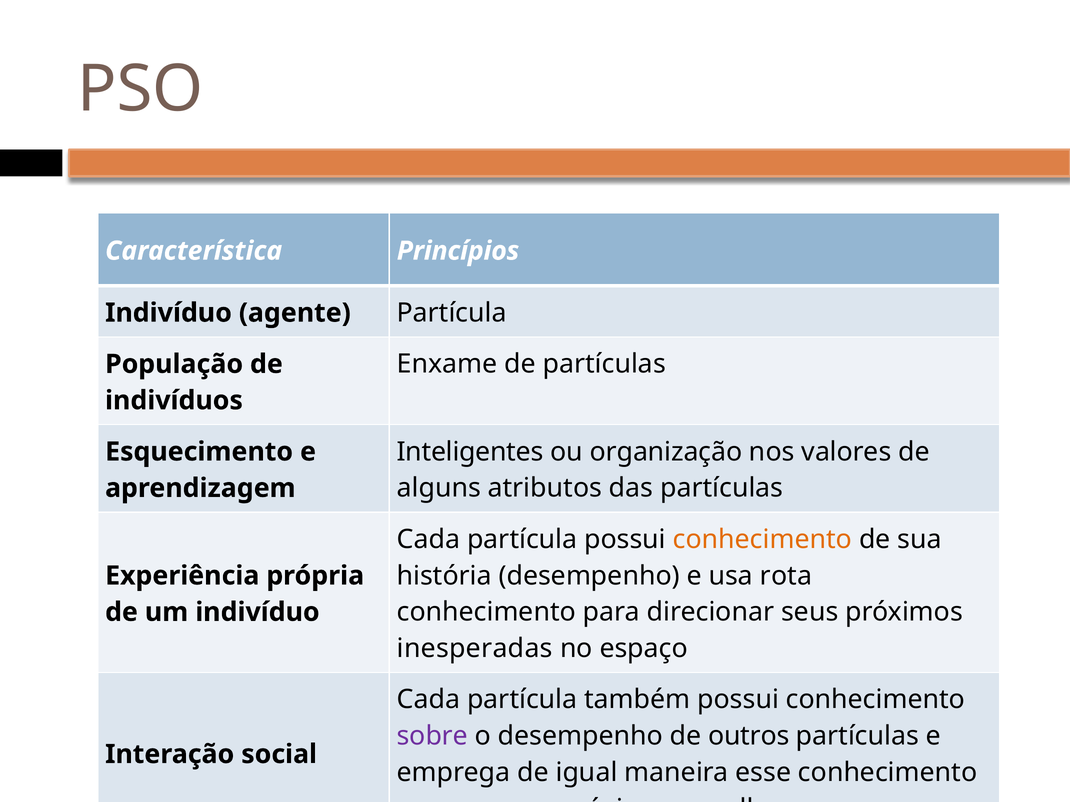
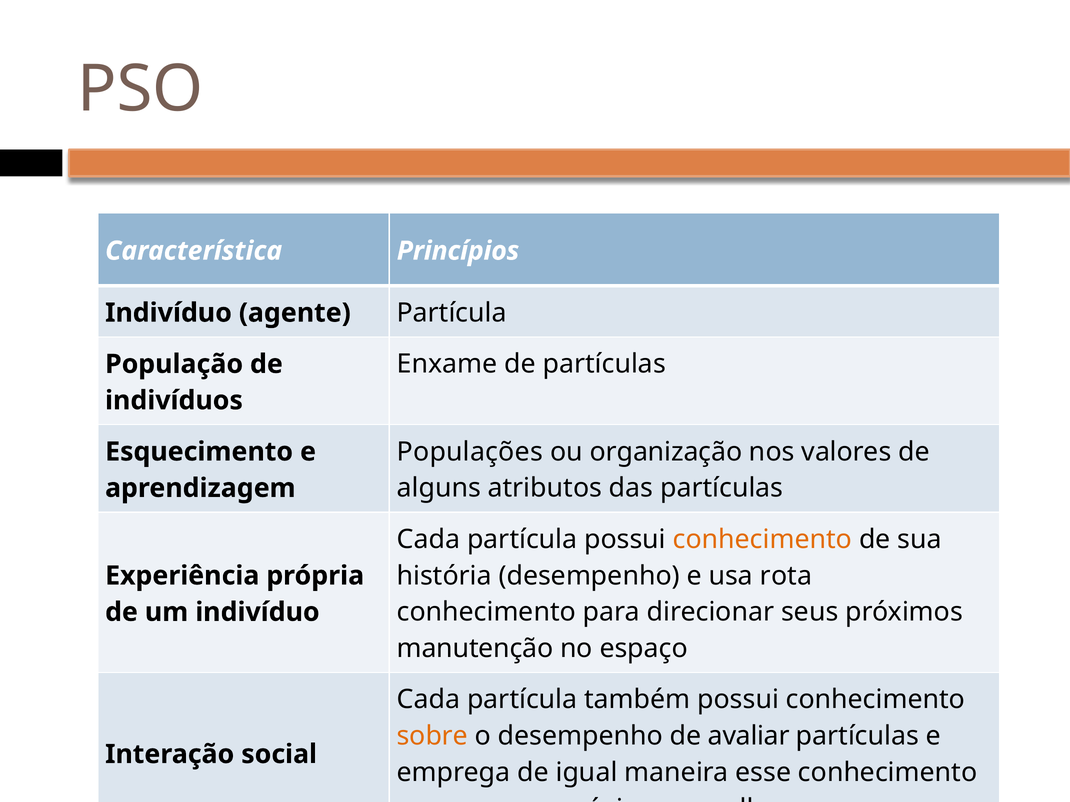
Inteligentes: Inteligentes -> Populações
inesperadas: inesperadas -> manutenção
sobre colour: purple -> orange
outros: outros -> avaliar
